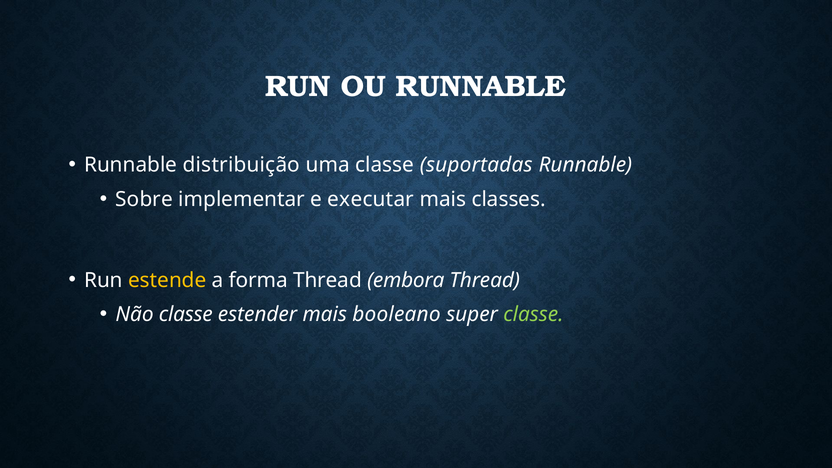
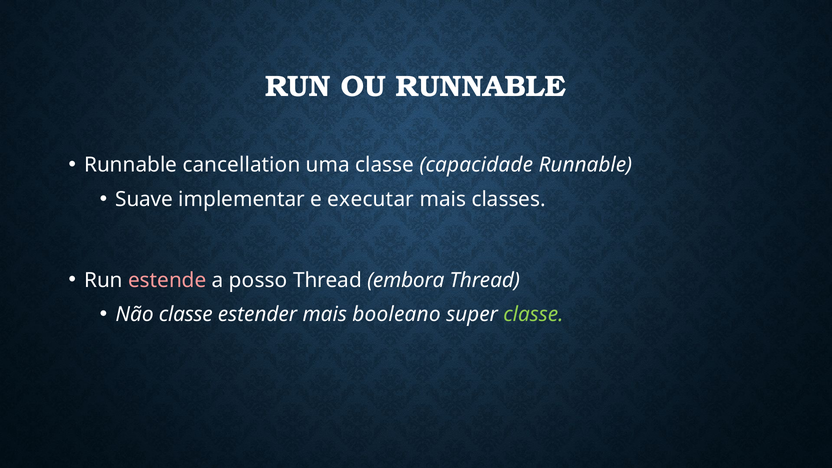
distribuição: distribuição -> cancellation
suportadas: suportadas -> capacidade
Sobre: Sobre -> Suave
estende colour: yellow -> pink
forma: forma -> posso
